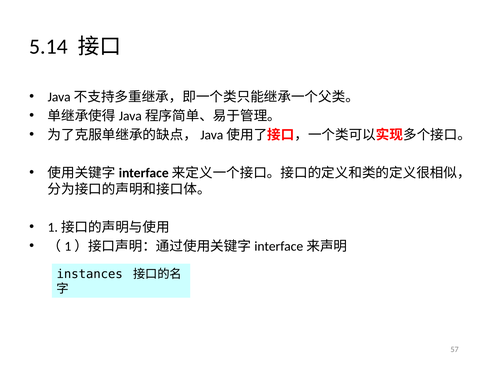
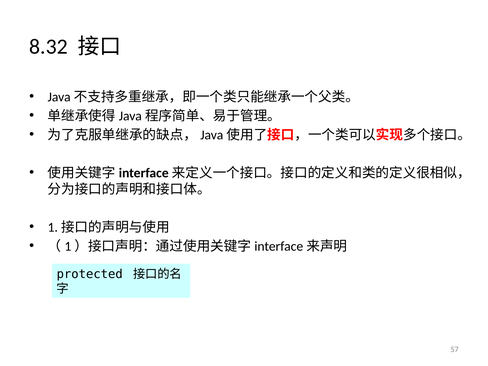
5.14: 5.14 -> 8.32
instances: instances -> protected
